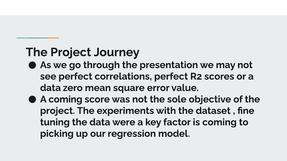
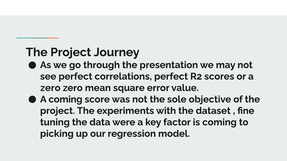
data at (50, 88): data -> zero
